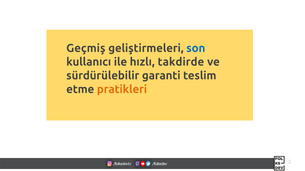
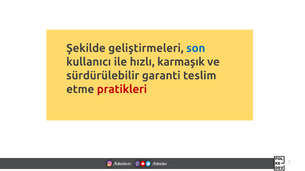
Geçmiş: Geçmiş -> Şekilde
takdirde: takdirde -> karmaşık
pratikleri colour: orange -> red
